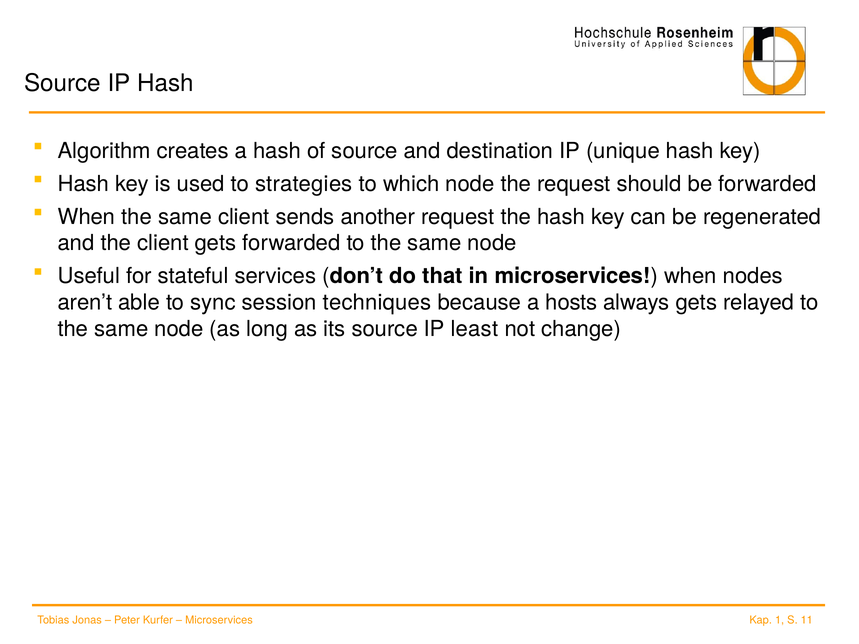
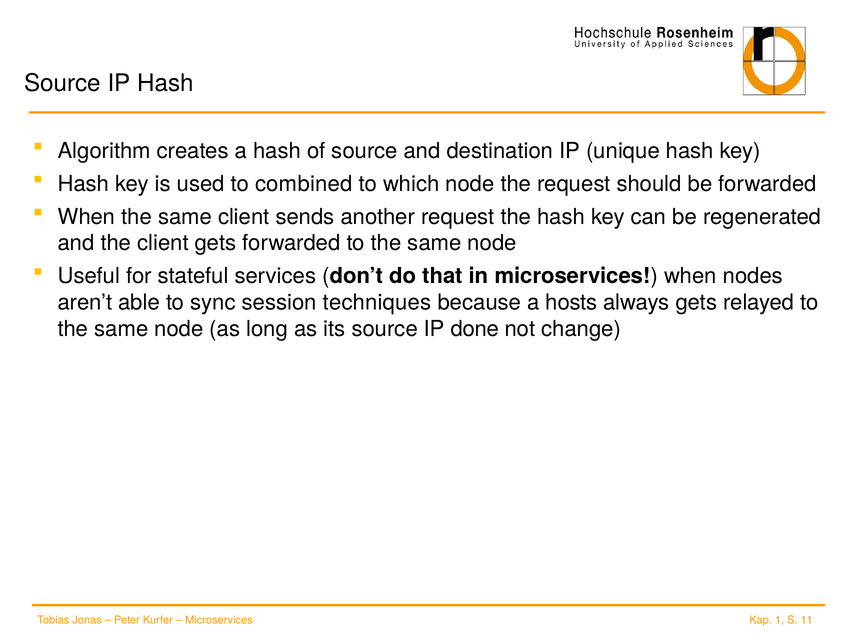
strategies: strategies -> combined
least: least -> done
